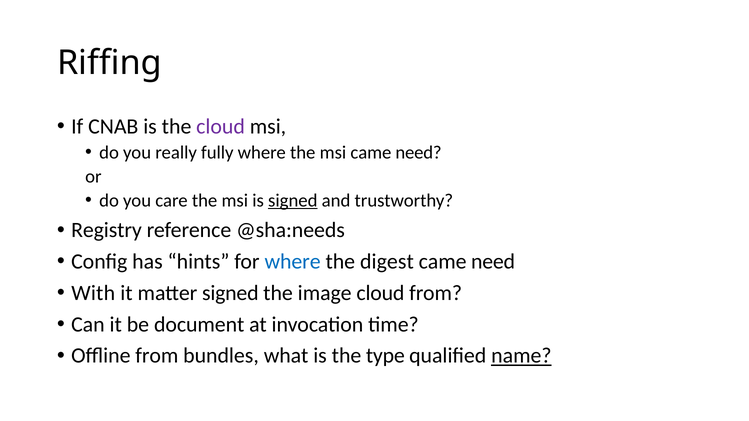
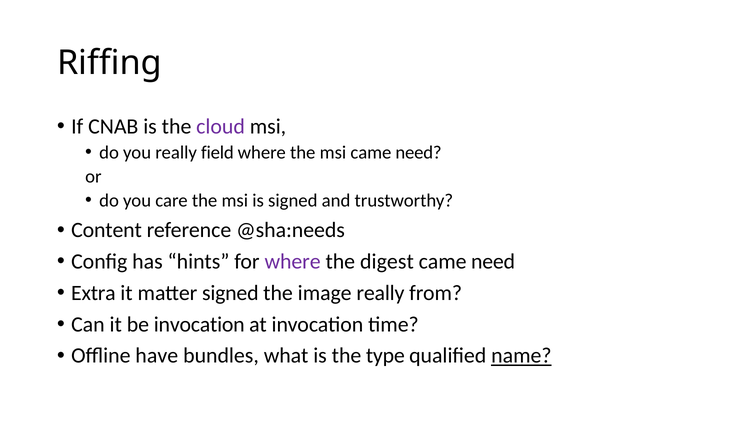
fully: fully -> field
signed at (293, 201) underline: present -> none
Registry: Registry -> Content
where at (293, 262) colour: blue -> purple
With: With -> Extra
image cloud: cloud -> really
be document: document -> invocation
Offline from: from -> have
